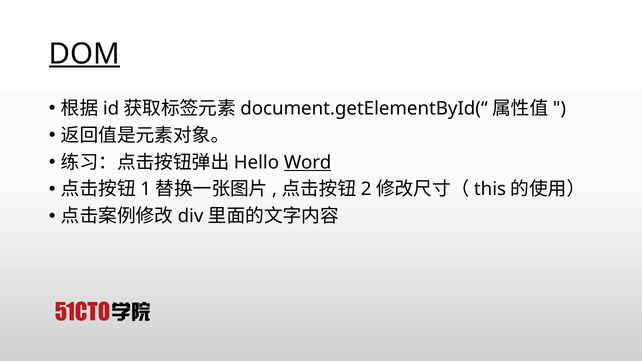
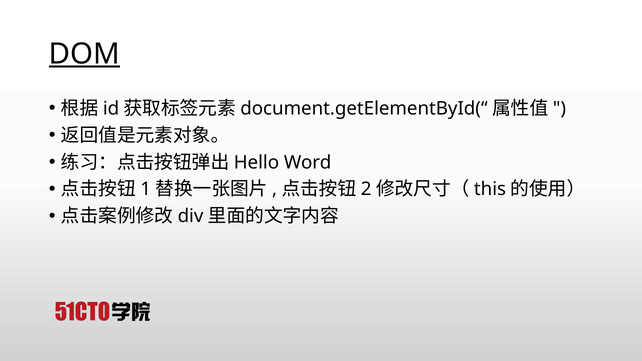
Word underline: present -> none
